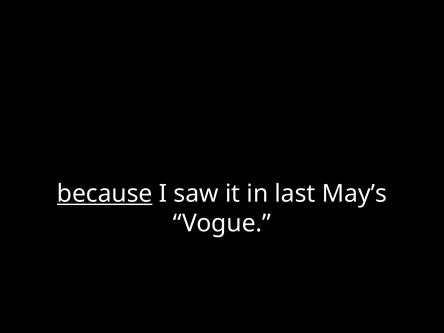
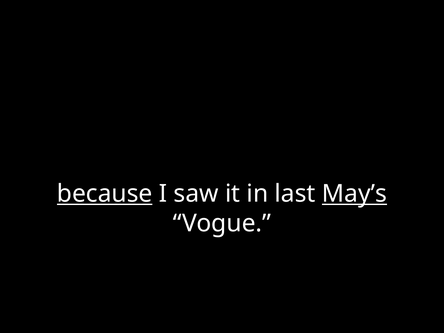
May’s underline: none -> present
